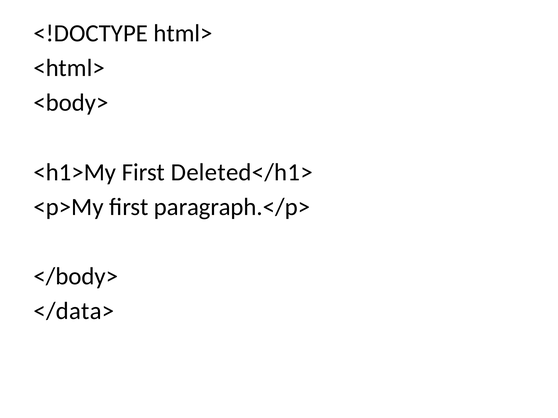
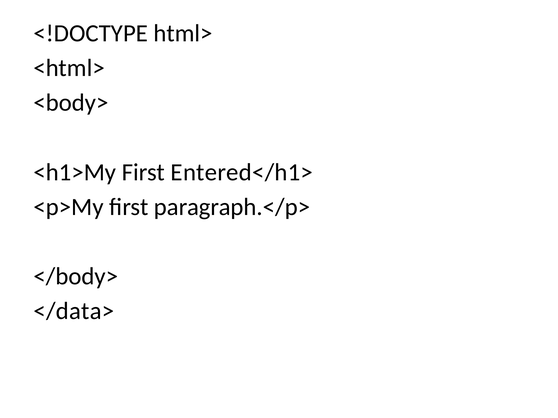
Deleted</h1>: Deleted</h1> -> Entered</h1>
